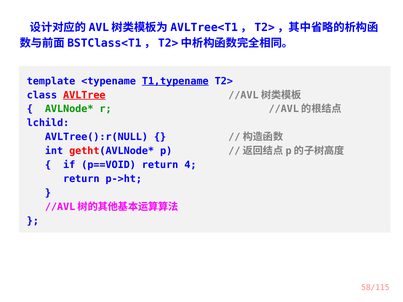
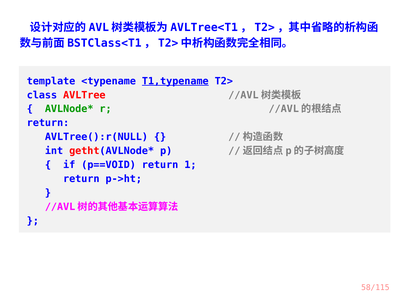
AVLTree underline: present -> none
lchild at (48, 123): lchild -> return
4: 4 -> 1
